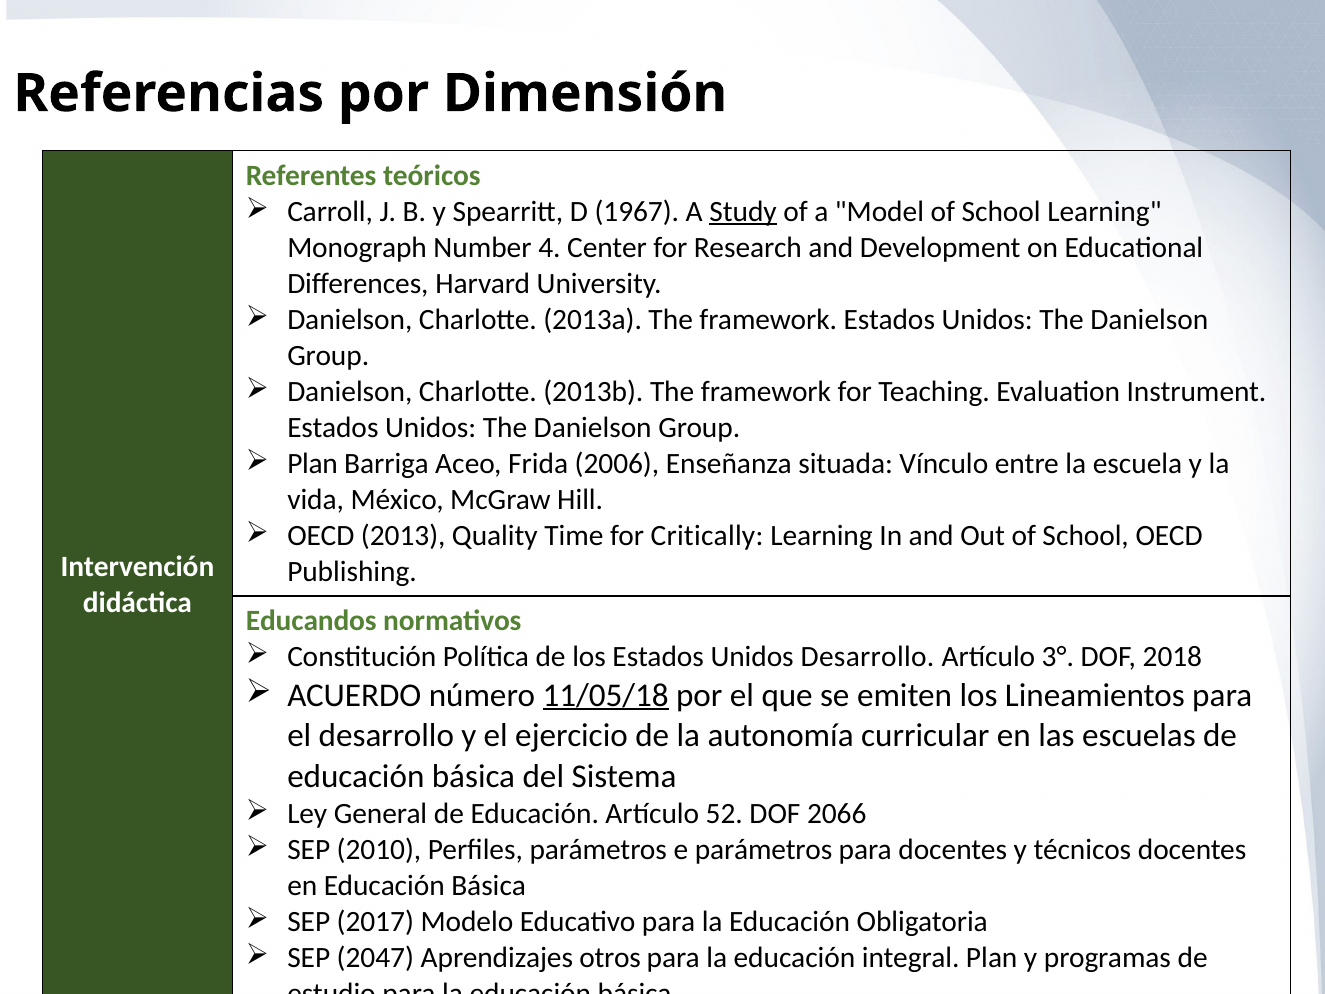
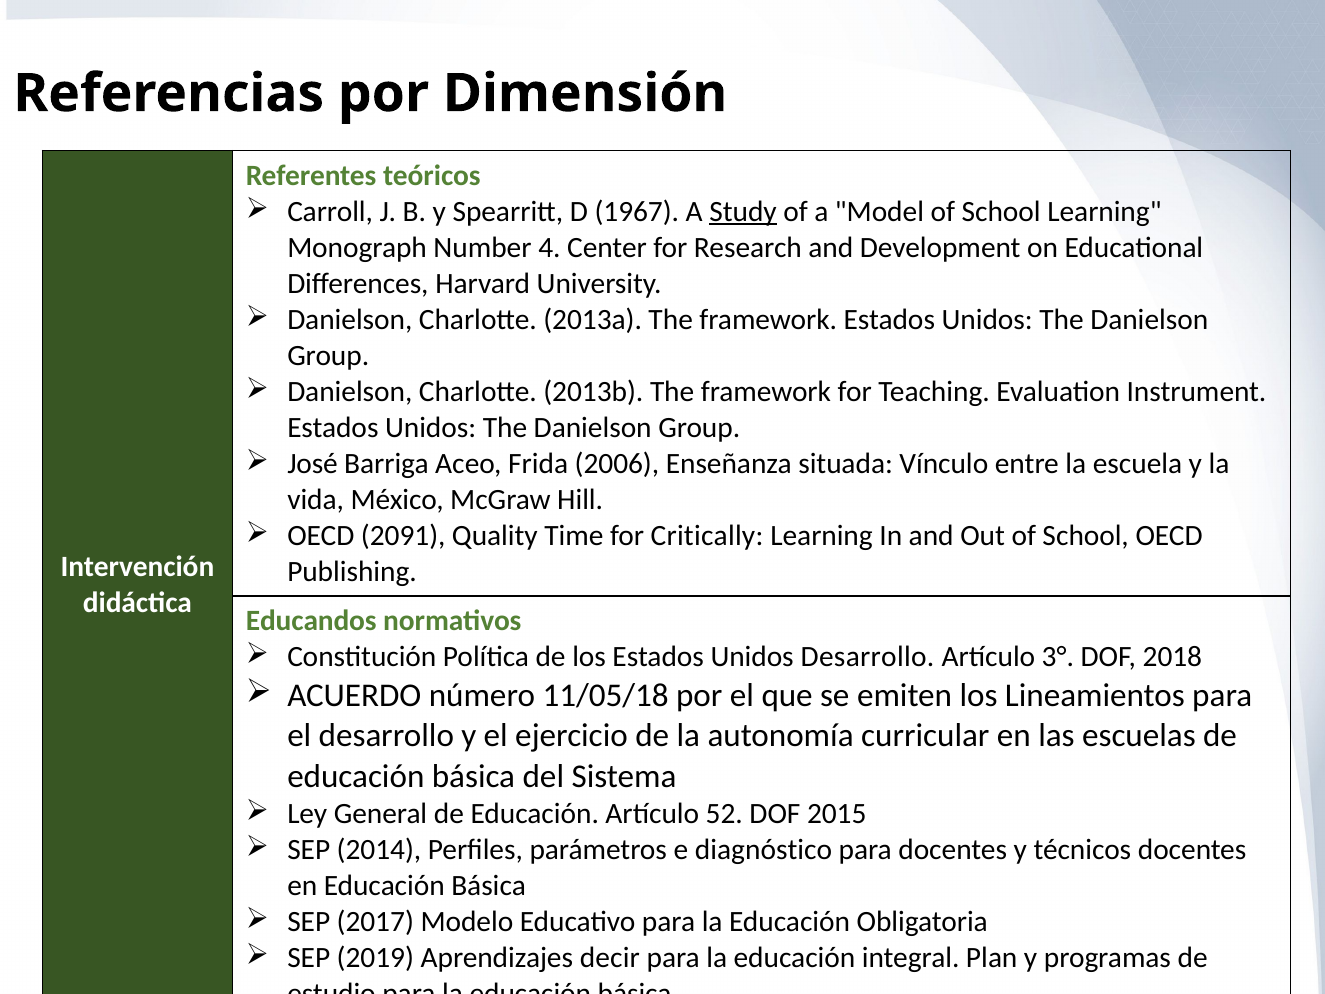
Plan at (313, 463): Plan -> José
2013: 2013 -> 2091
11/05/18 underline: present -> none
2066: 2066 -> 2015
2010: 2010 -> 2014
e parámetros: parámetros -> diagnóstico
2047: 2047 -> 2019
otros: otros -> decir
